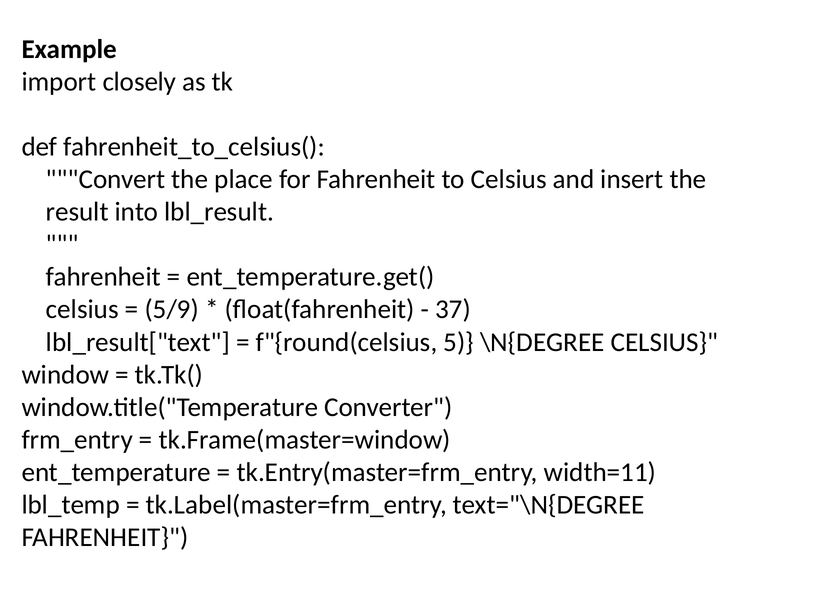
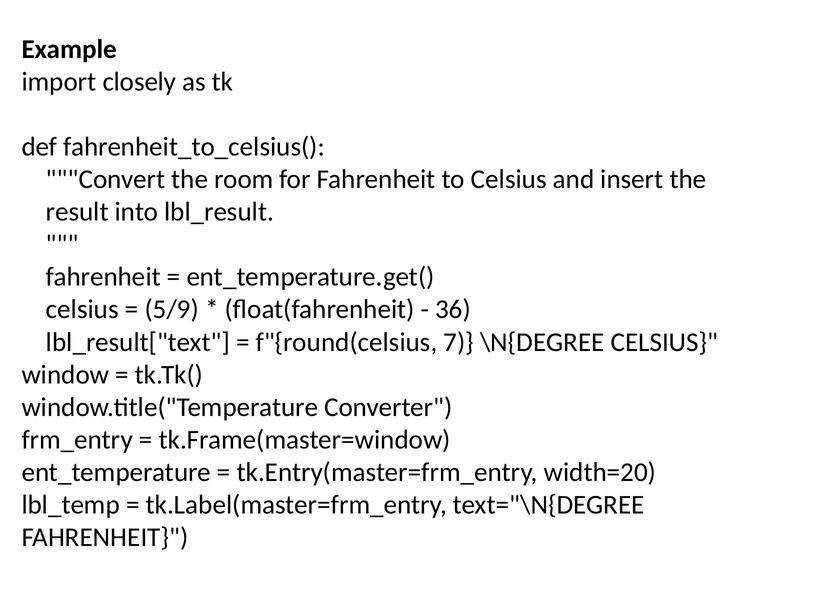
place: place -> room
37: 37 -> 36
5: 5 -> 7
width=11: width=11 -> width=20
